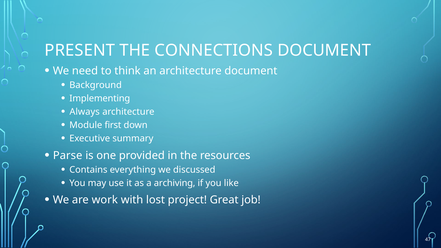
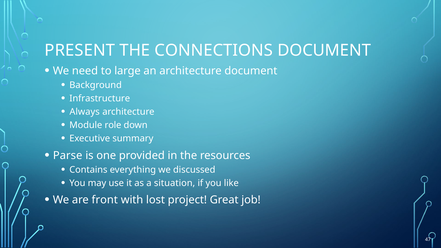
think: think -> large
Implementing: Implementing -> Infrastructure
first: first -> role
archiving: archiving -> situation
work: work -> front
